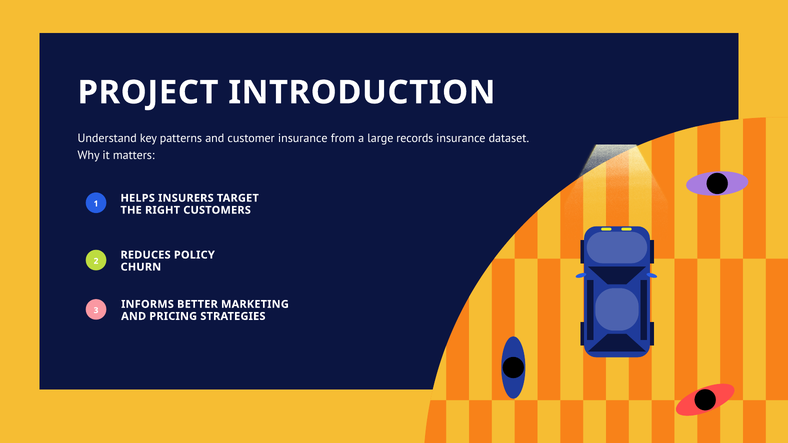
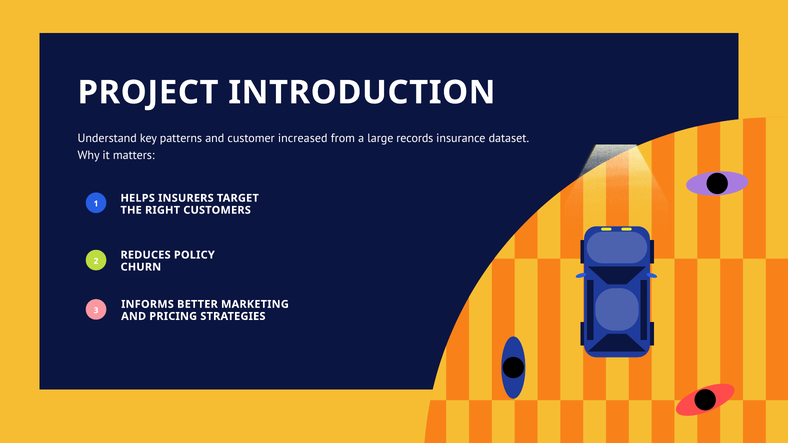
customer insurance: insurance -> increased
